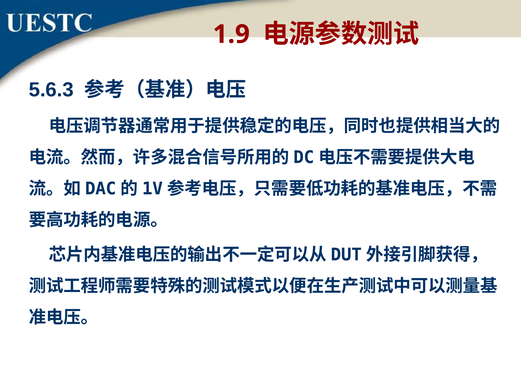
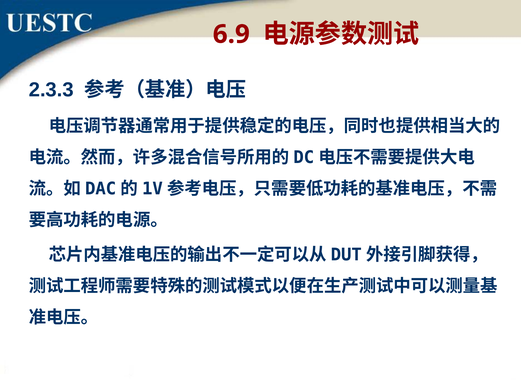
1.9: 1.9 -> 6.9
5.6.3: 5.6.3 -> 2.3.3
